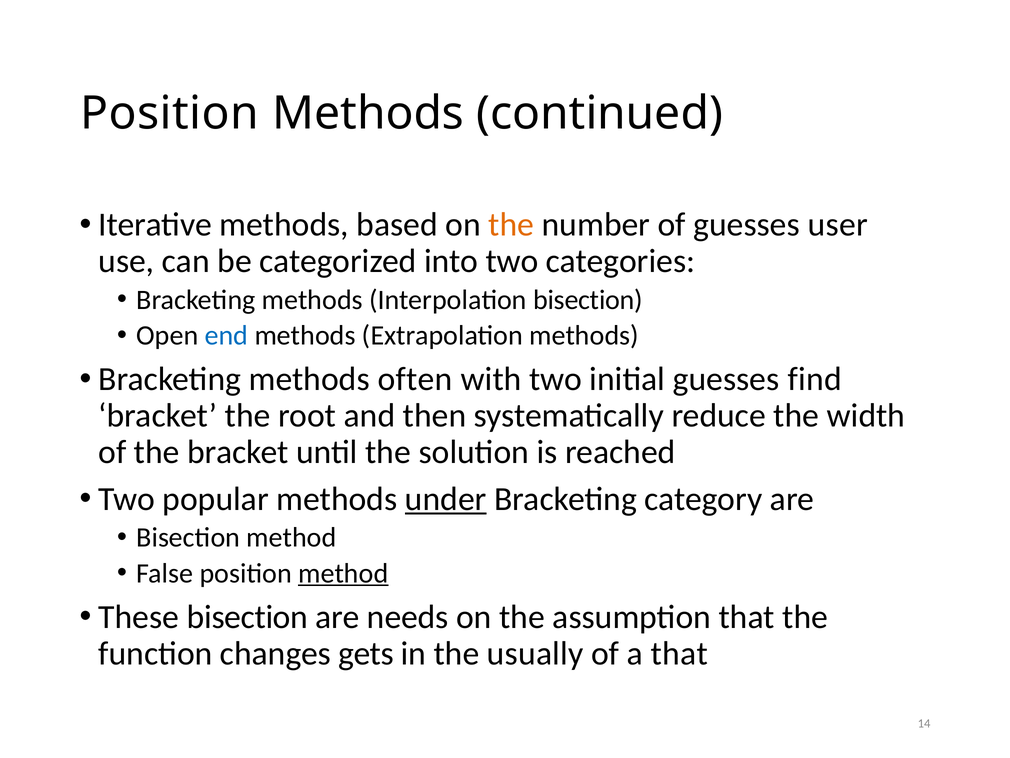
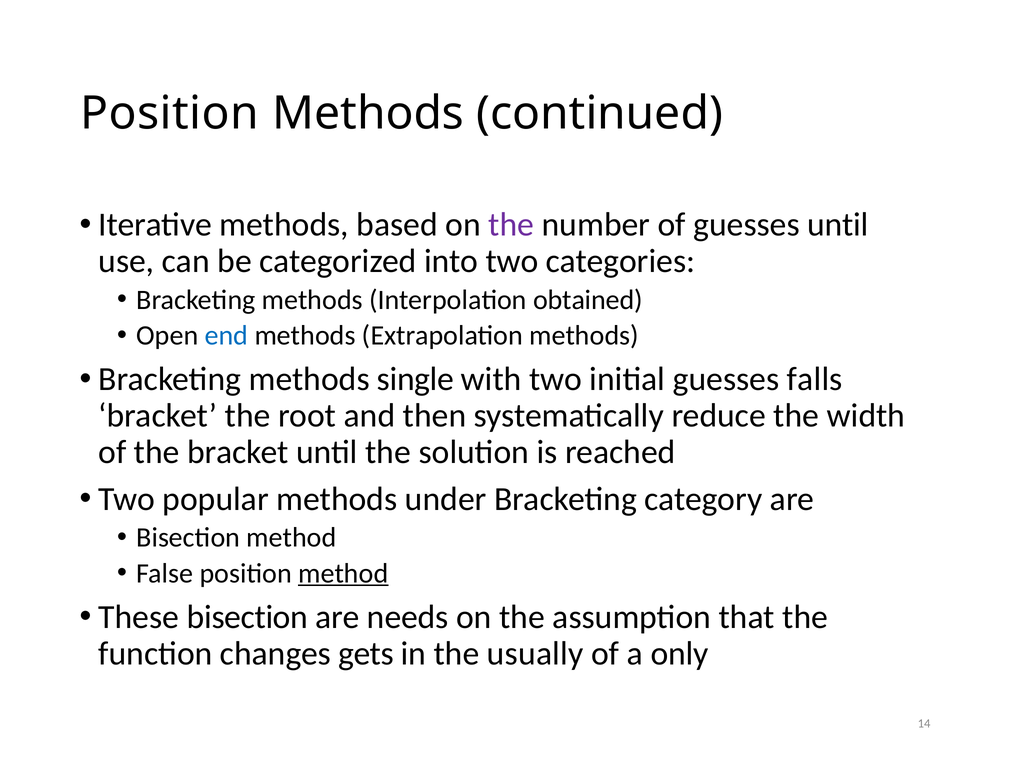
the at (511, 225) colour: orange -> purple
guesses user: user -> until
Interpolation bisection: bisection -> obtained
often: often -> single
find: find -> falls
under underline: present -> none
a that: that -> only
